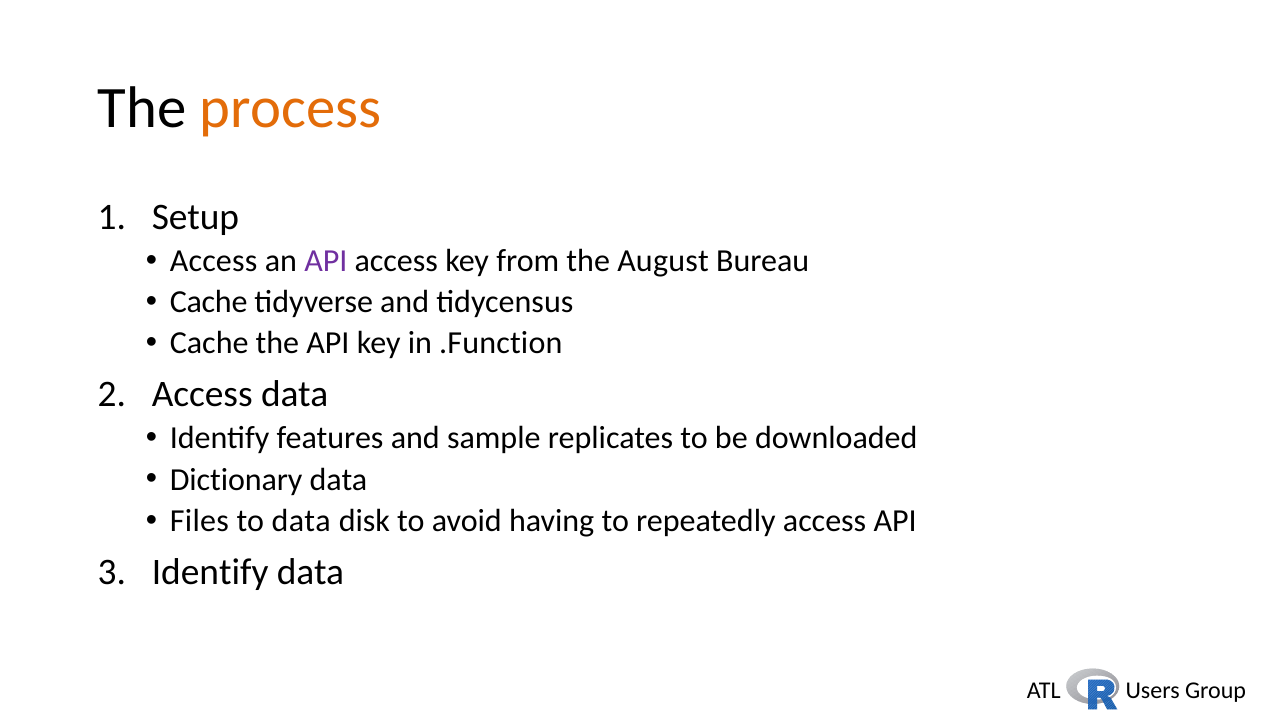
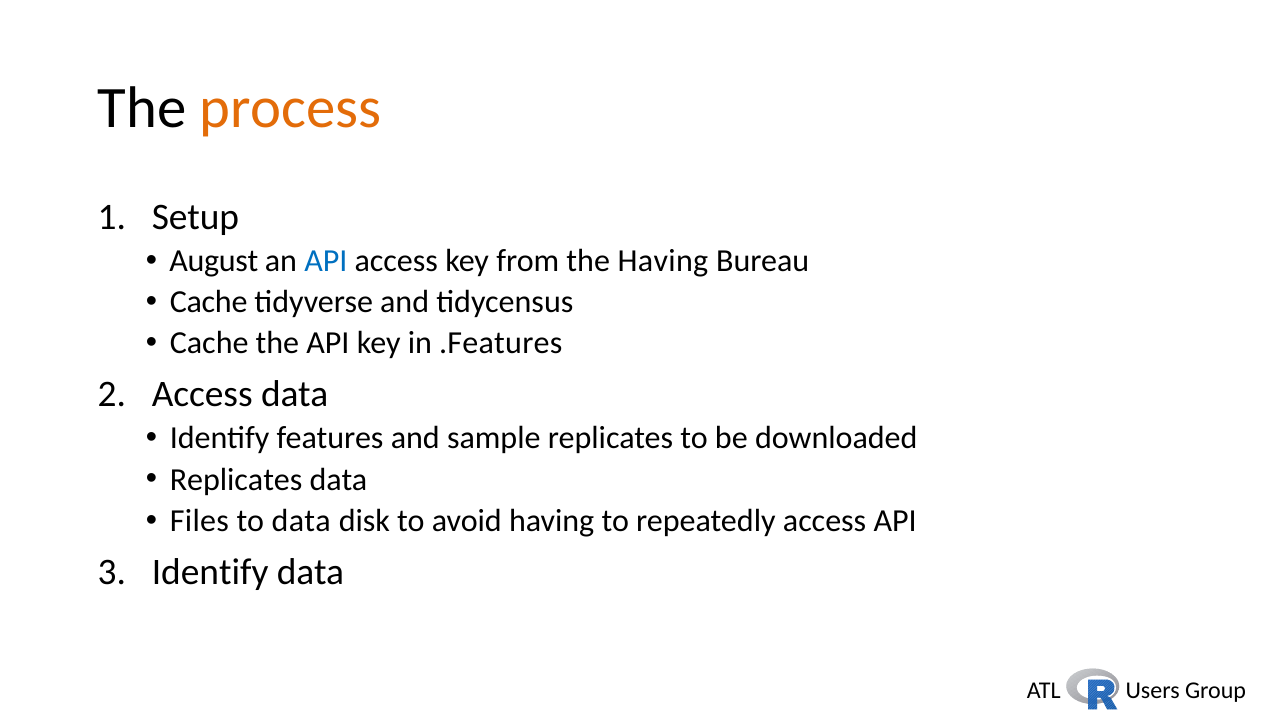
Access at (214, 261): Access -> August
API at (326, 261) colour: purple -> blue
the August: August -> Having
.Function: .Function -> .Features
Dictionary at (236, 480): Dictionary -> Replicates
